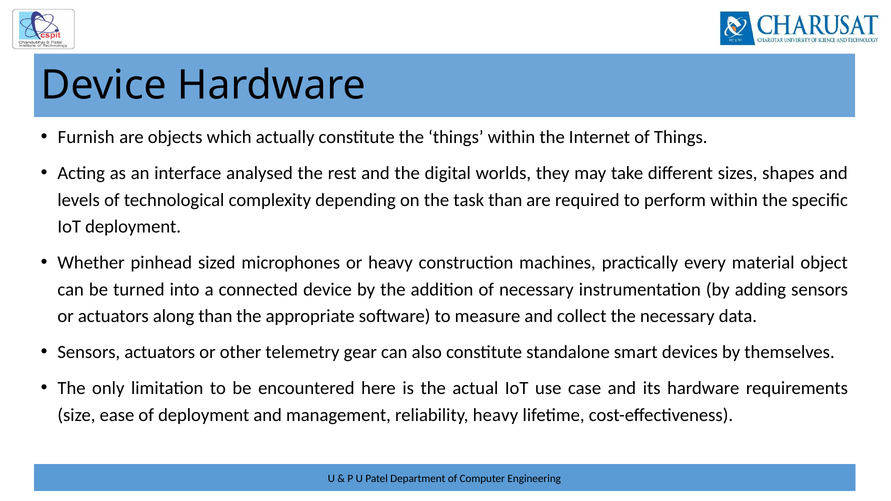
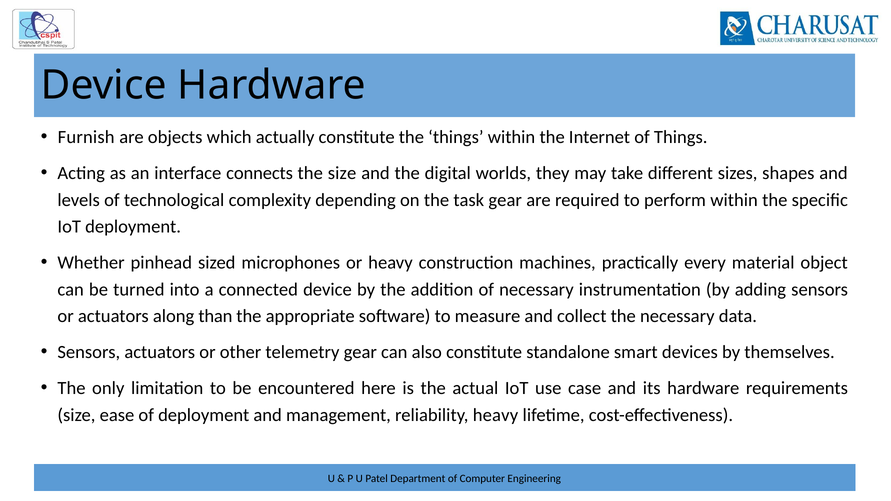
analysed: analysed -> connects
the rest: rest -> size
task than: than -> gear
